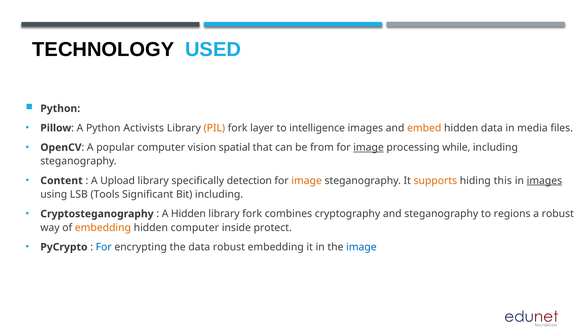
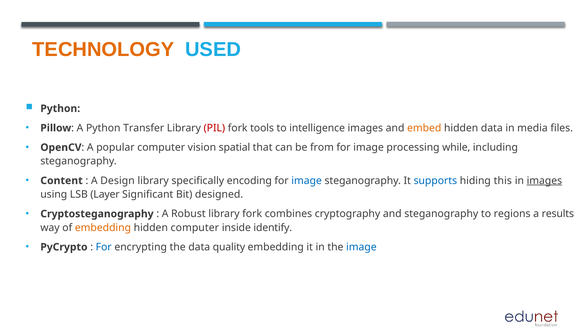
TECHNOLOGY colour: black -> orange
Activists: Activists -> Transfer
PIL colour: orange -> red
layer: layer -> tools
image at (369, 147) underline: present -> none
Upload: Upload -> Design
detection: detection -> encoding
image at (307, 180) colour: orange -> blue
supports colour: orange -> blue
Tools: Tools -> Layer
Bit including: including -> designed
A Hidden: Hidden -> Robust
a robust: robust -> results
protect: protect -> identify
data robust: robust -> quality
